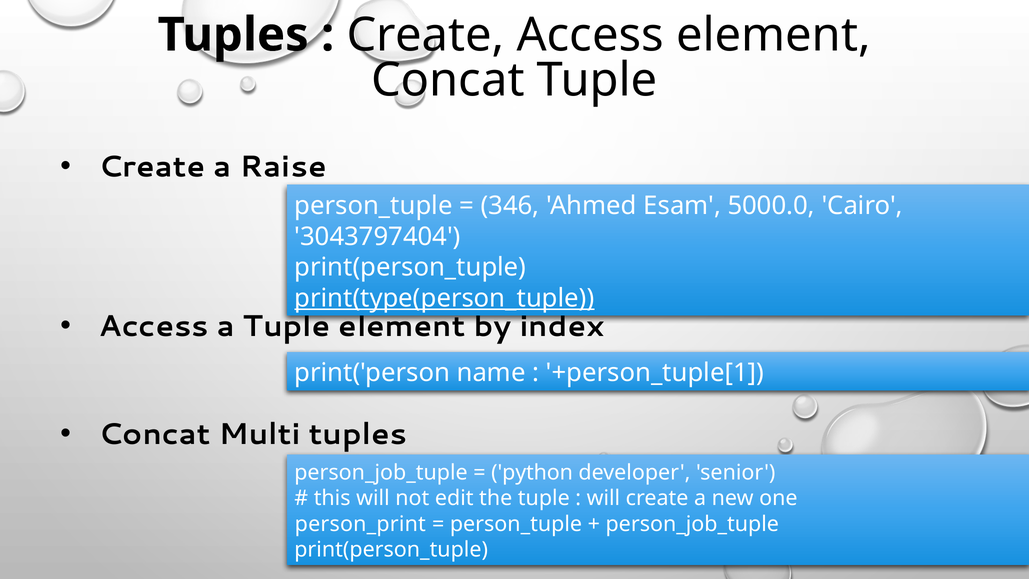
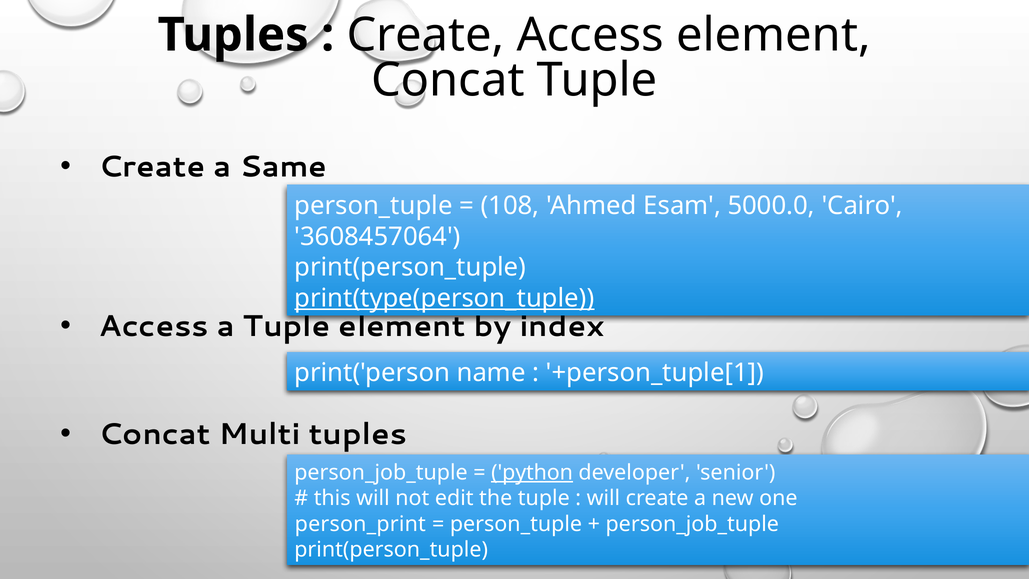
Raise: Raise -> Same
346: 346 -> 108
3043797404: 3043797404 -> 3608457064
python underline: none -> present
